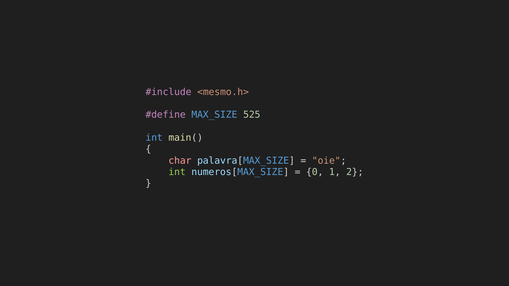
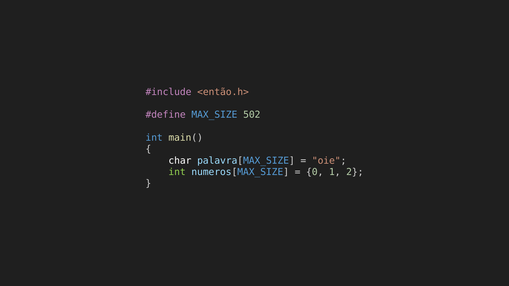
<mesmo.h>: <mesmo.h> -> <então.h>
525: 525 -> 502
char colour: pink -> white
